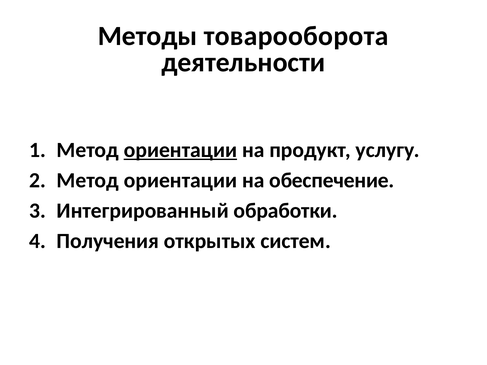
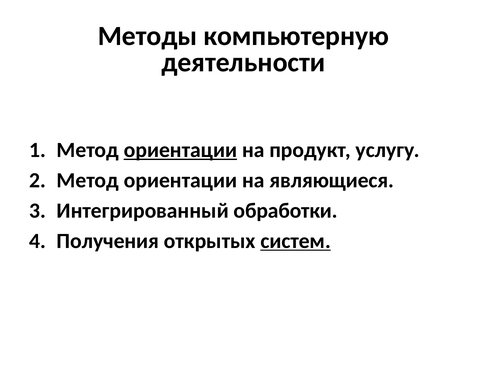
товарооборота: товарооборота -> компьютерную
обеспечение: обеспечение -> являющиеся
систем underline: none -> present
